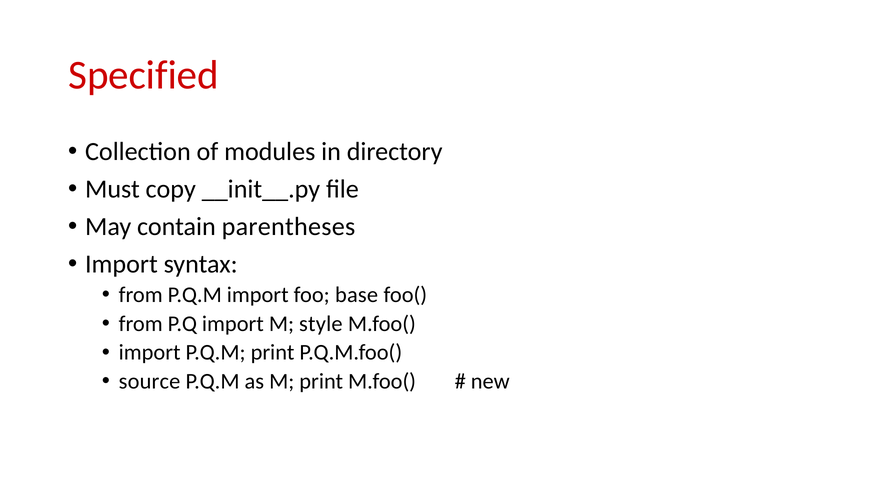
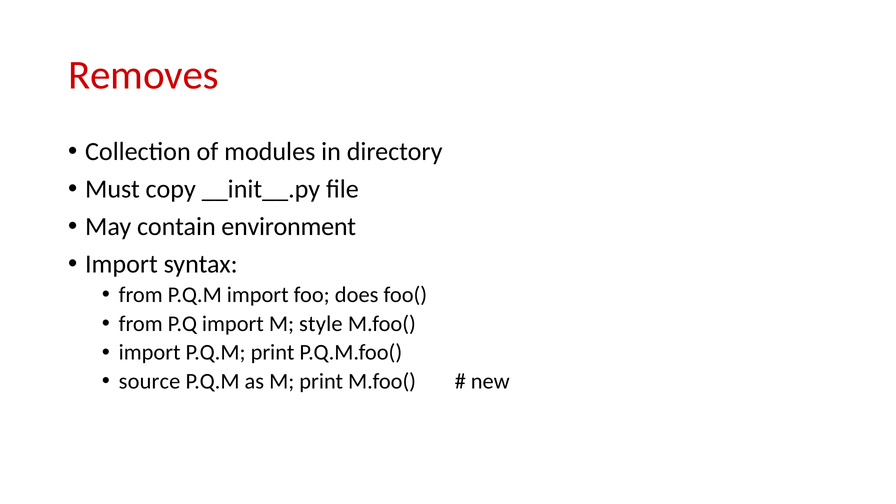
Specified: Specified -> Removes
parentheses: parentheses -> environment
base: base -> does
